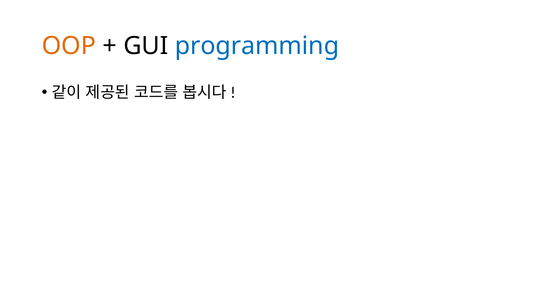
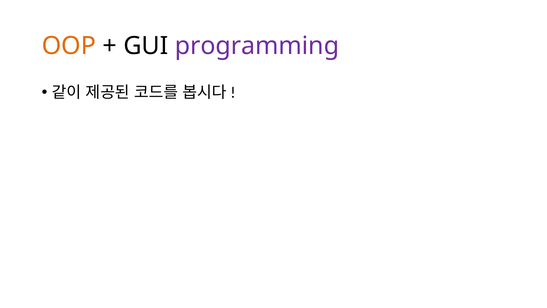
programming colour: blue -> purple
